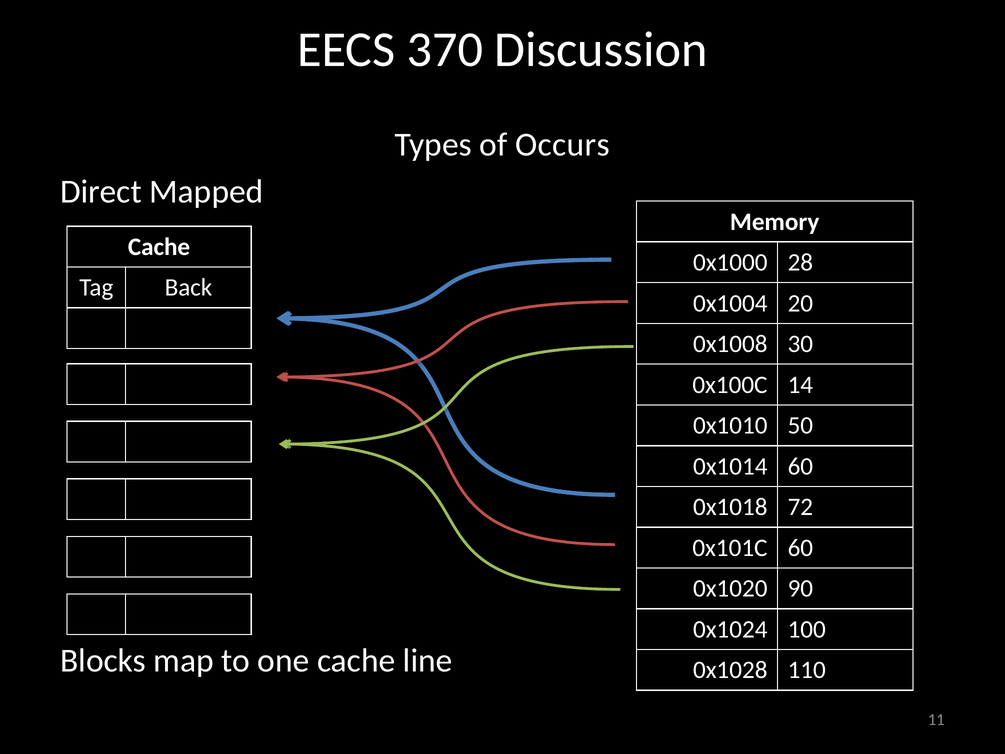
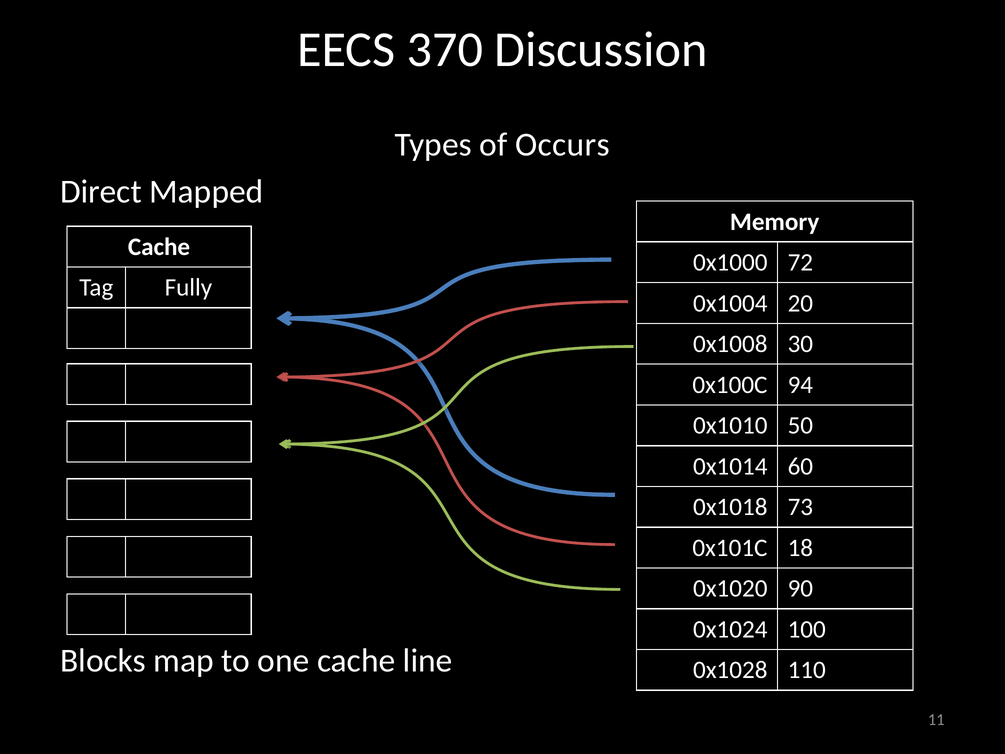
28: 28 -> 72
Back: Back -> Fully
14: 14 -> 94
72: 72 -> 73
0x101C 60: 60 -> 18
